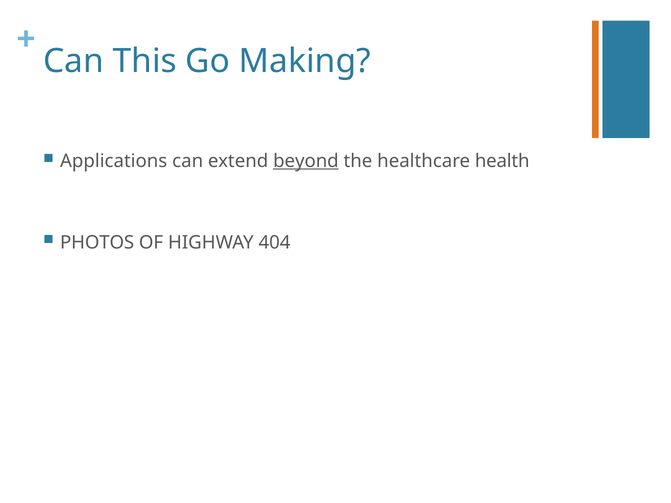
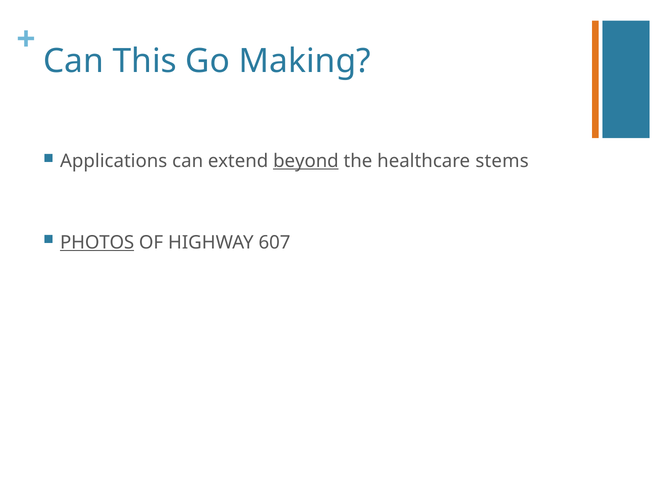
health: health -> stems
PHOTOS underline: none -> present
404: 404 -> 607
